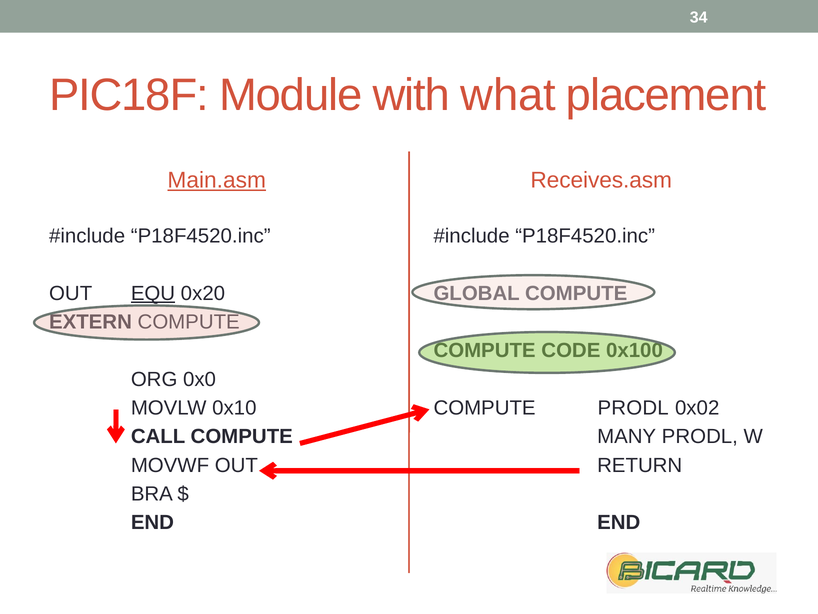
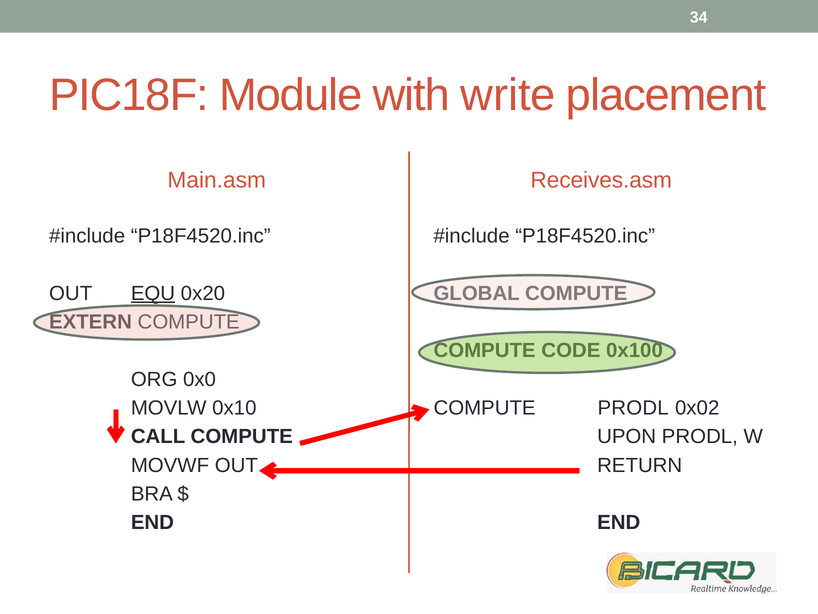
what: what -> write
Main.asm underline: present -> none
MANY: MANY -> UPON
